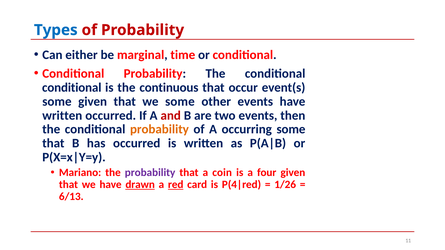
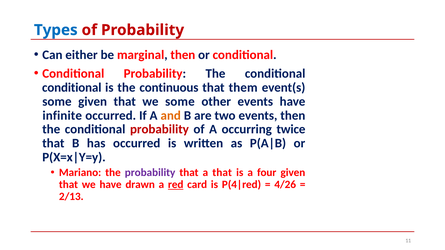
marginal time: time -> then
occur: occur -> them
written at (62, 116): written -> infinite
and colour: red -> orange
probability at (159, 130) colour: orange -> red
occurring some: some -> twice
a coin: coin -> that
drawn underline: present -> none
1/26: 1/26 -> 4/26
6/13: 6/13 -> 2/13
